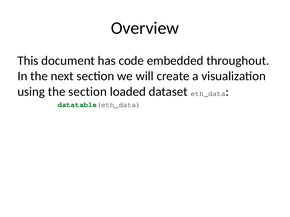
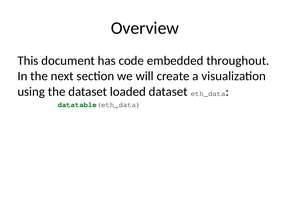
the section: section -> dataset
